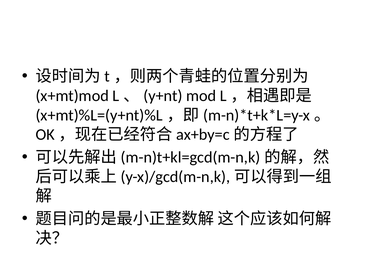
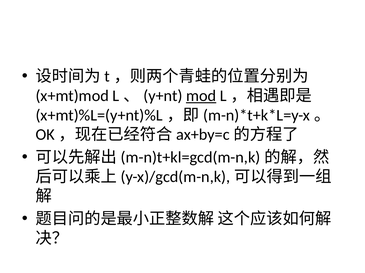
mod underline: none -> present
